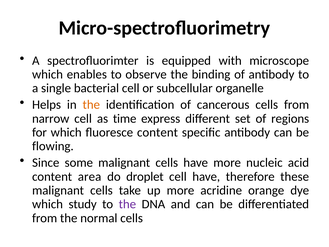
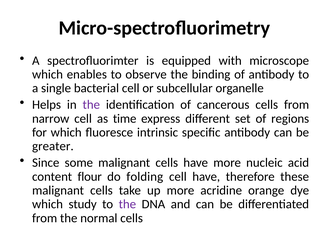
the at (91, 105) colour: orange -> purple
fluoresce content: content -> intrinsic
flowing: flowing -> greater
area: area -> flour
droplet: droplet -> folding
